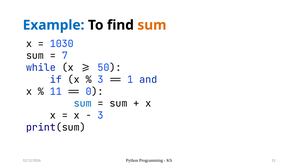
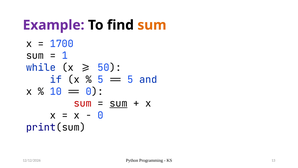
Example colour: blue -> purple
1030: 1030 -> 1700
7: 7 -> 1
3 at (101, 79): 3 -> 5
1 at (130, 79): 1 -> 5
11: 11 -> 10
sum at (83, 103) colour: blue -> red
sum at (118, 103) underline: none -> present
3 at (101, 115): 3 -> 0
